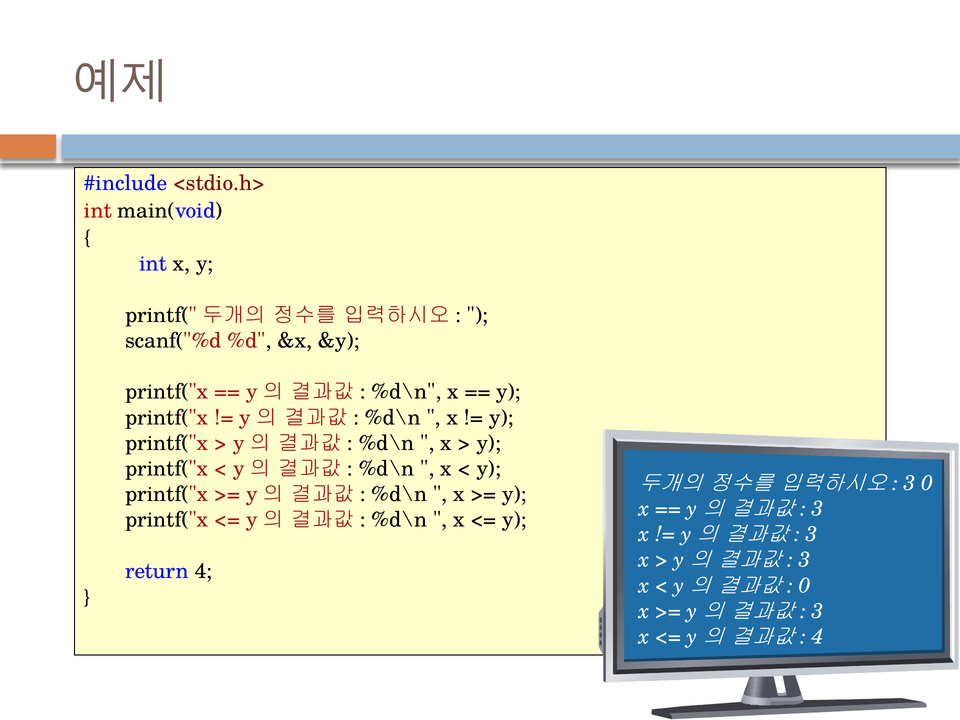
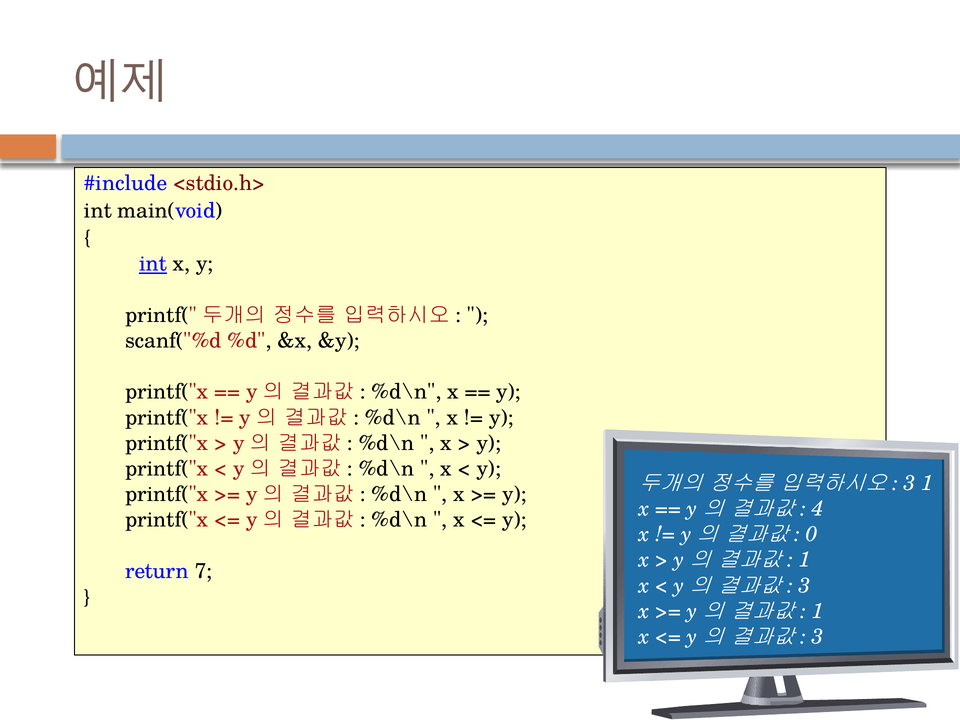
int at (98, 211) colour: red -> black
int at (153, 264) underline: none -> present
3 0: 0 -> 1
3 at (817, 509): 3 -> 4
3 at (812, 534): 3 -> 0
3 at (805, 560): 3 -> 1
return 4: 4 -> 7
0 at (805, 586): 0 -> 3
3 at (817, 611): 3 -> 1
4 at (817, 637): 4 -> 3
